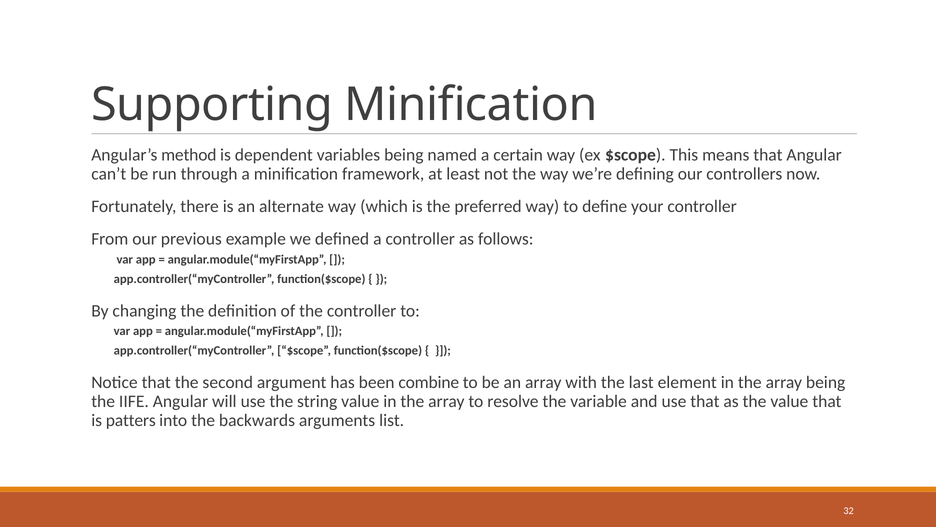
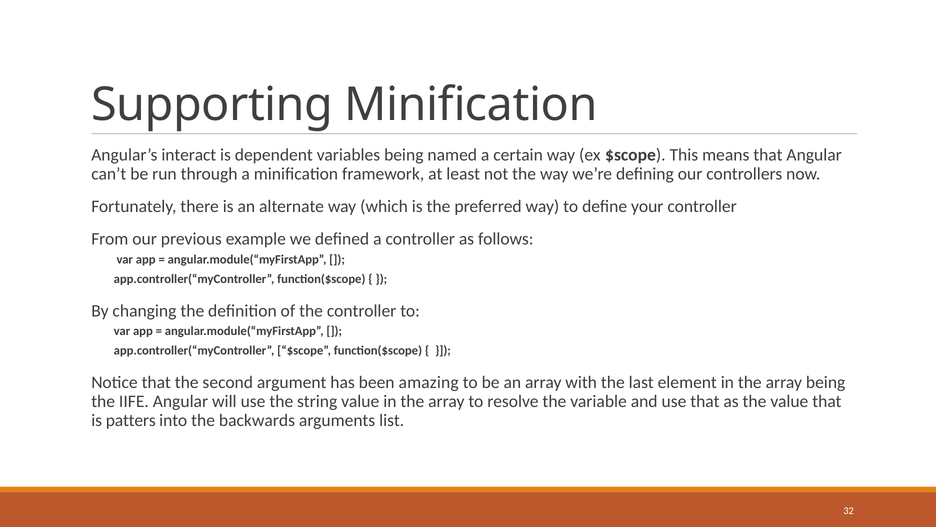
method: method -> interact
combine: combine -> amazing
